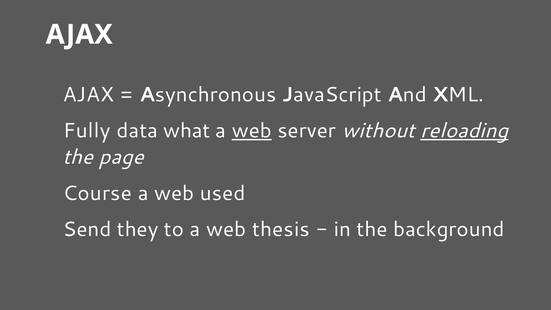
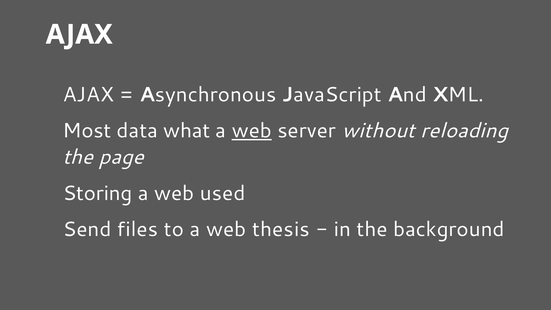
Fully: Fully -> Most
reloading underline: present -> none
Course: Course -> Storing
they: they -> files
